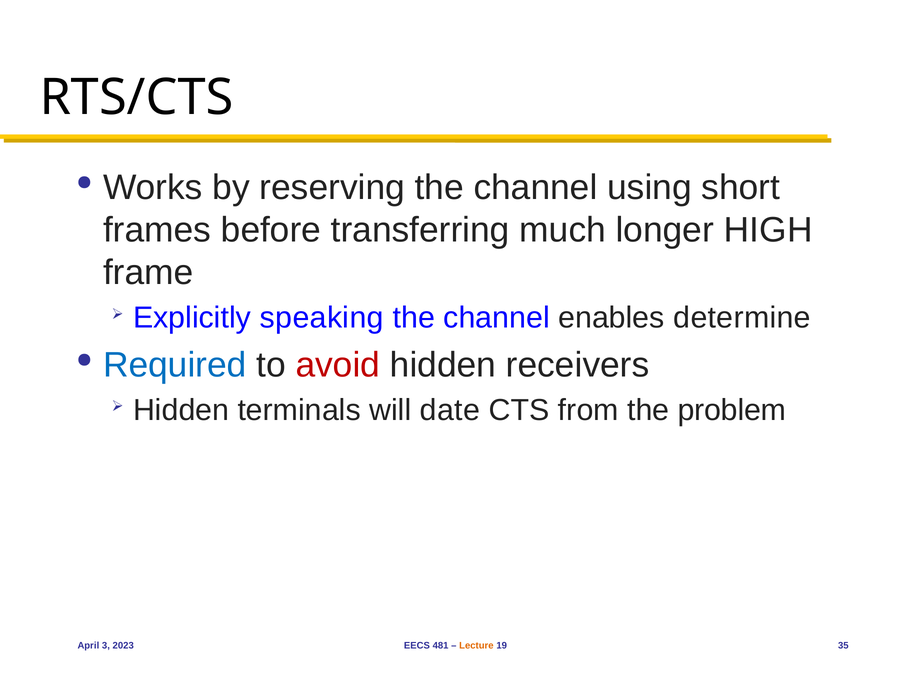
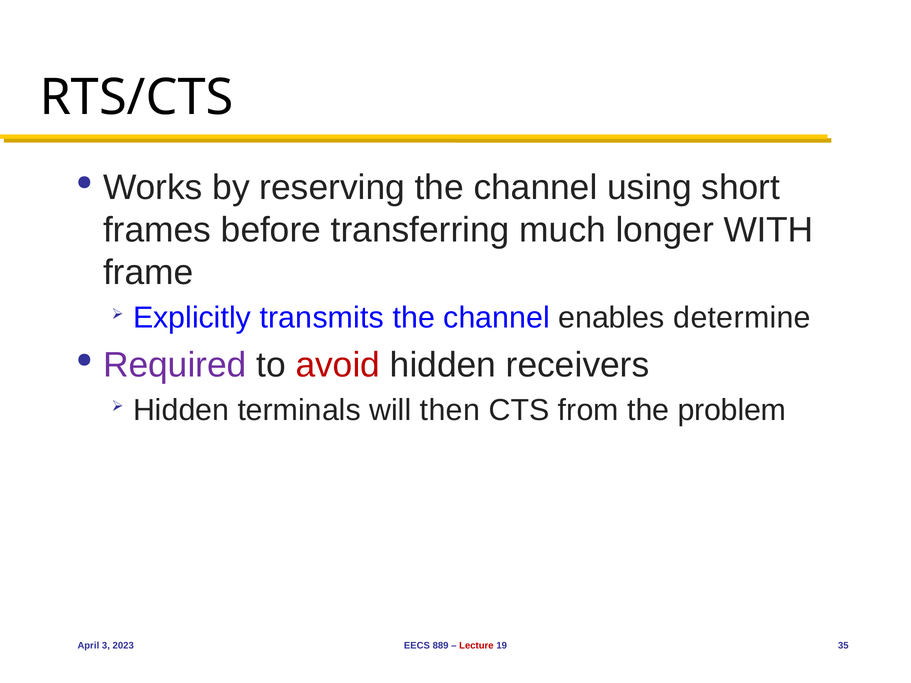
HIGH: HIGH -> WITH
speaking: speaking -> transmits
Required colour: blue -> purple
date: date -> then
481: 481 -> 889
Lecture colour: orange -> red
